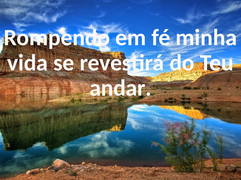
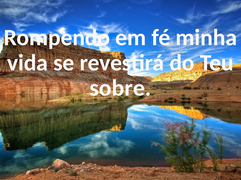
andar: andar -> sobre
